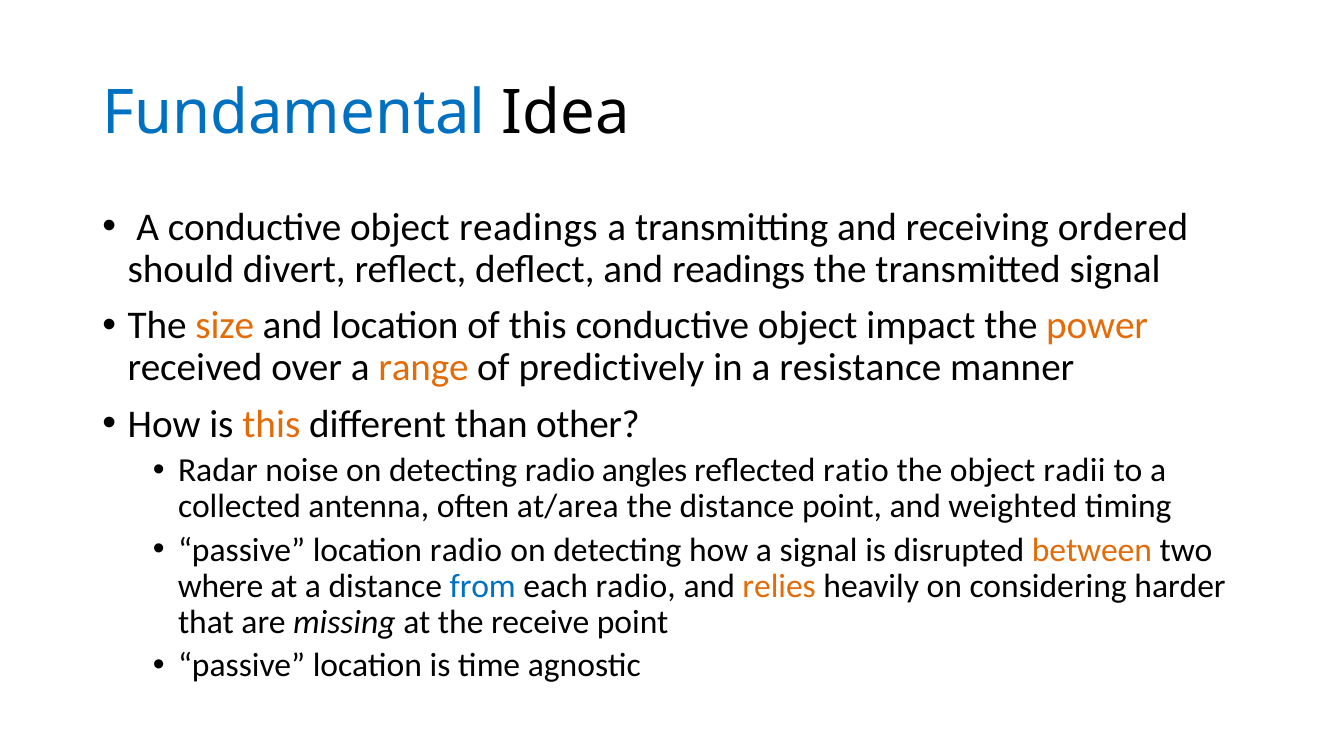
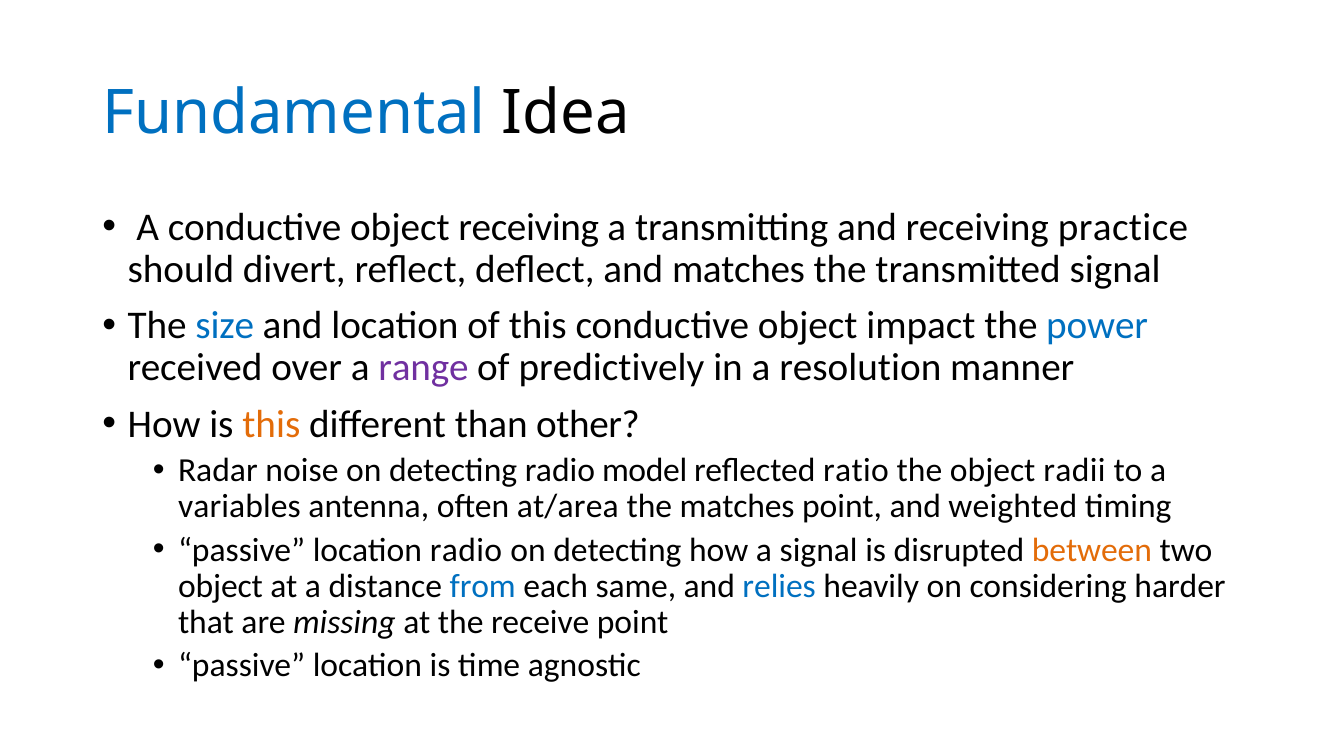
object readings: readings -> receiving
ordered: ordered -> practice
and readings: readings -> matches
size colour: orange -> blue
power colour: orange -> blue
range colour: orange -> purple
resistance: resistance -> resolution
angles: angles -> model
collected: collected -> variables
the distance: distance -> matches
where at (221, 586): where -> object
each radio: radio -> same
relies colour: orange -> blue
